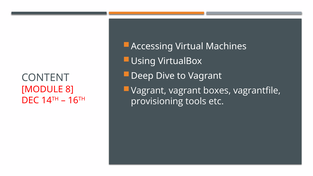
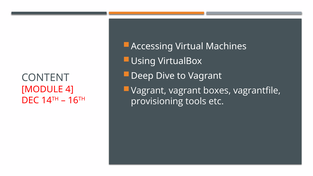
8: 8 -> 4
